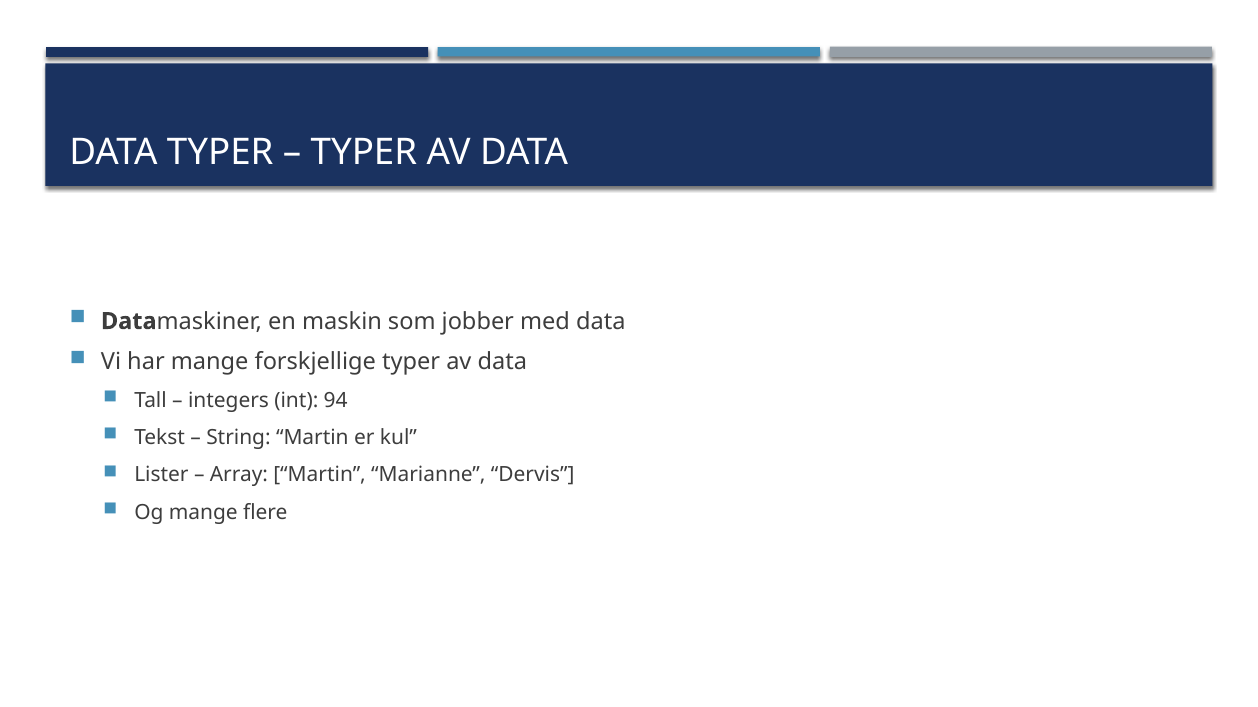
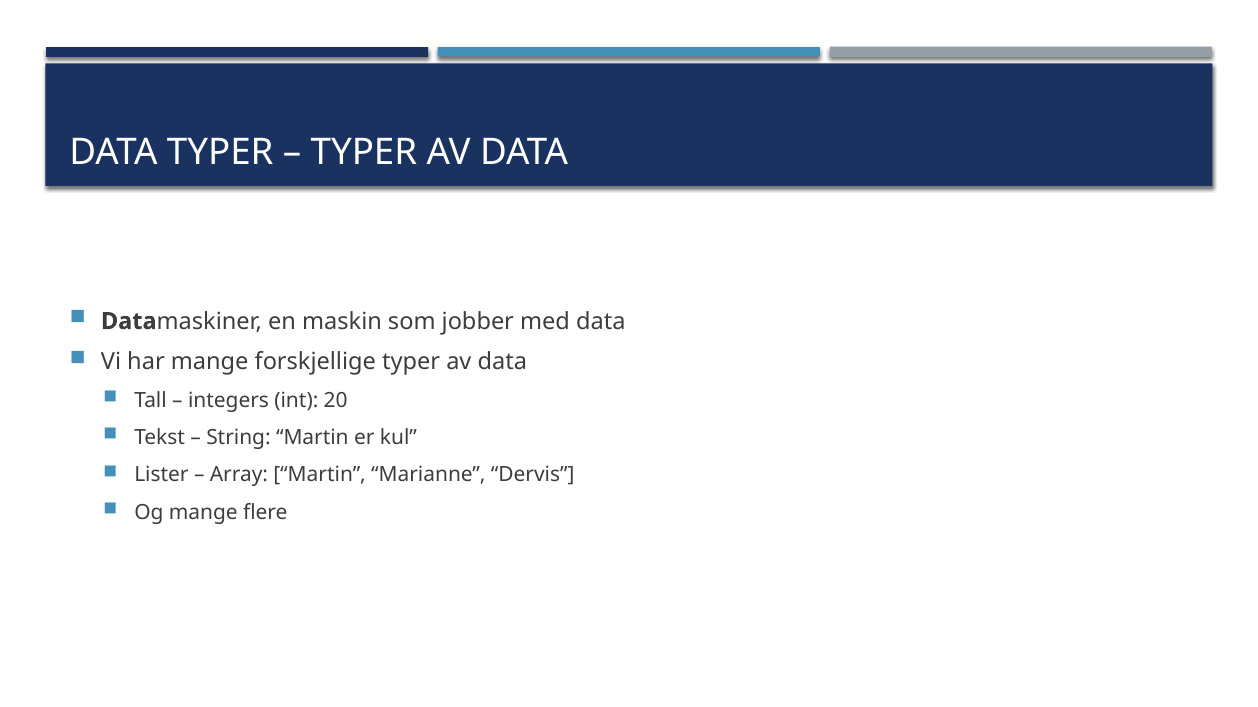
94: 94 -> 20
